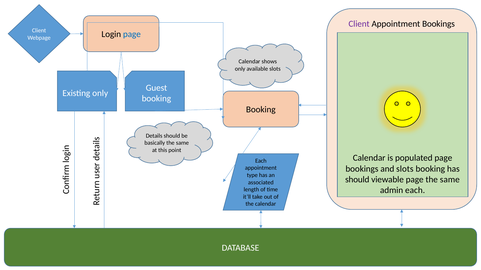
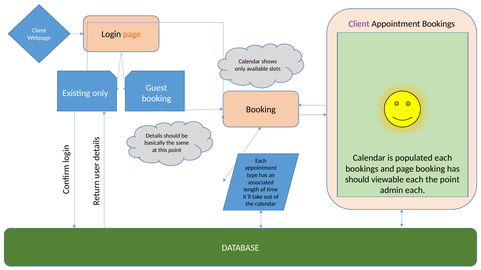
page at (132, 34) colour: blue -> orange
populated page: page -> each
and slots: slots -> page
viewable page: page -> each
same at (450, 180): same -> point
